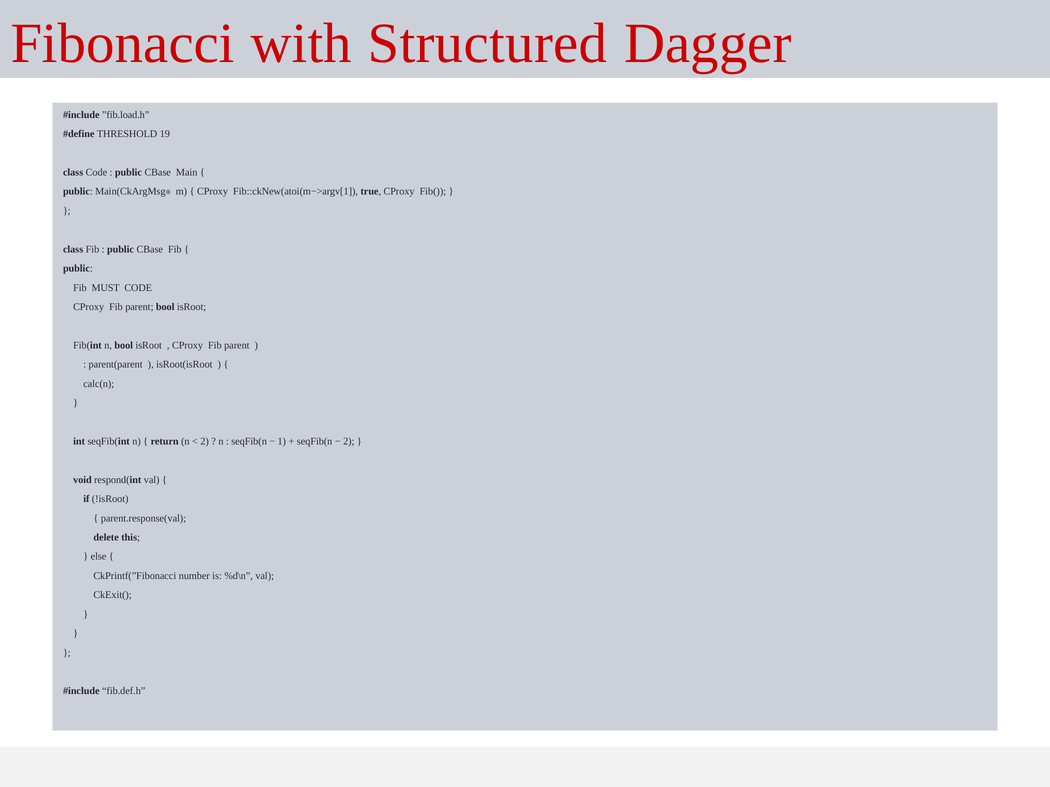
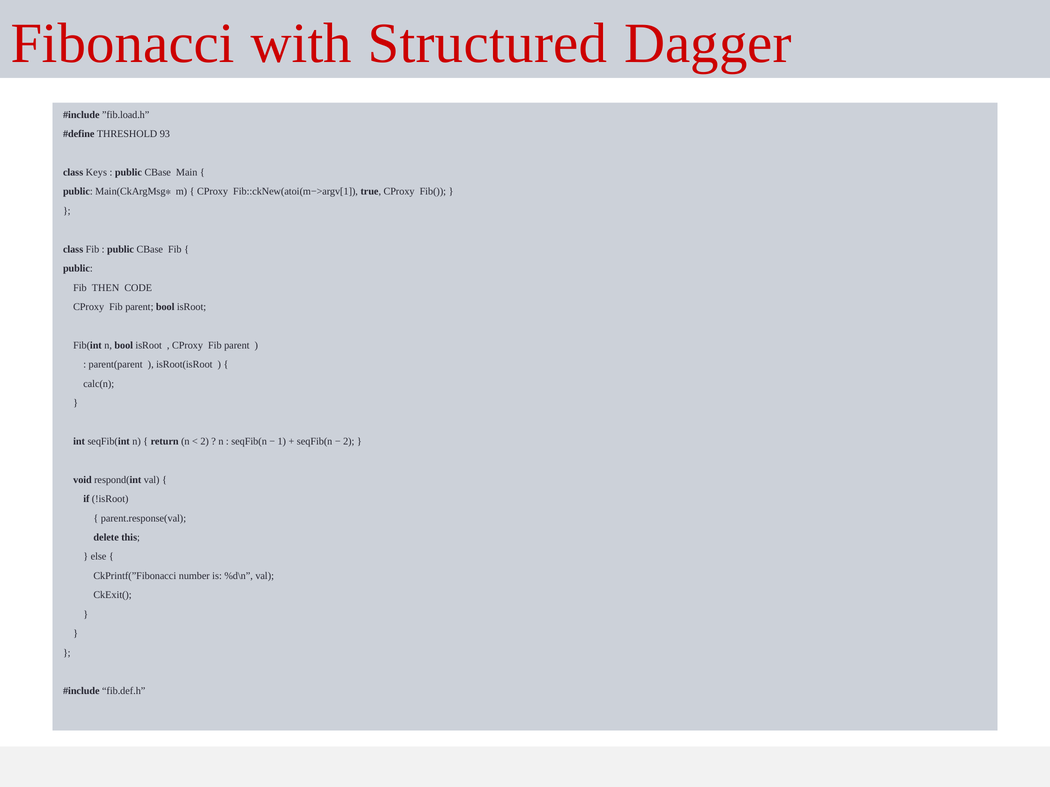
19: 19 -> 93
class Code: Code -> Keys
MUST: MUST -> THEN
